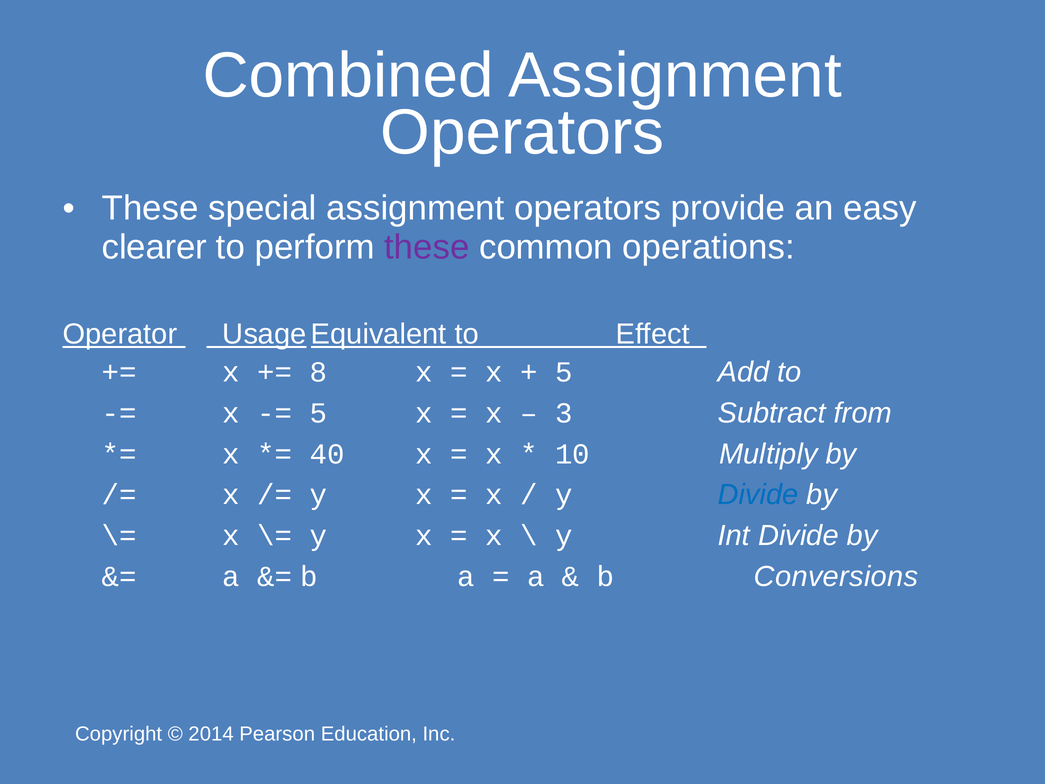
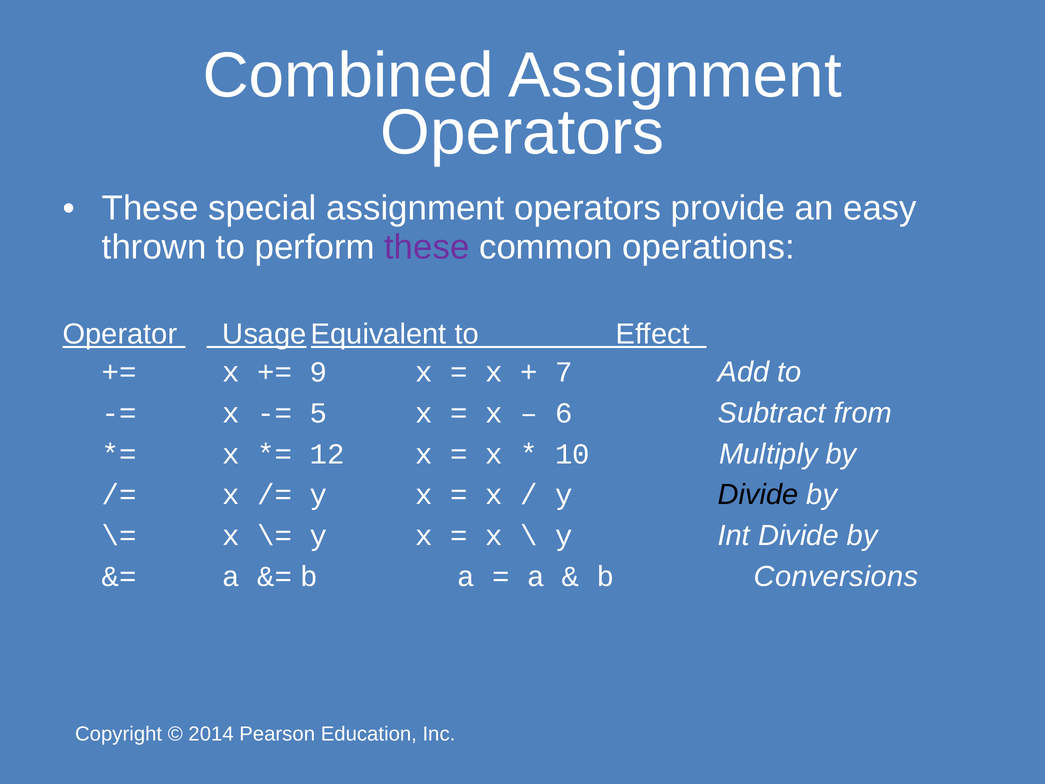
clearer: clearer -> thrown
8: 8 -> 9
5 at (564, 372): 5 -> 7
3: 3 -> 6
40: 40 -> 12
Divide at (758, 495) colour: blue -> black
